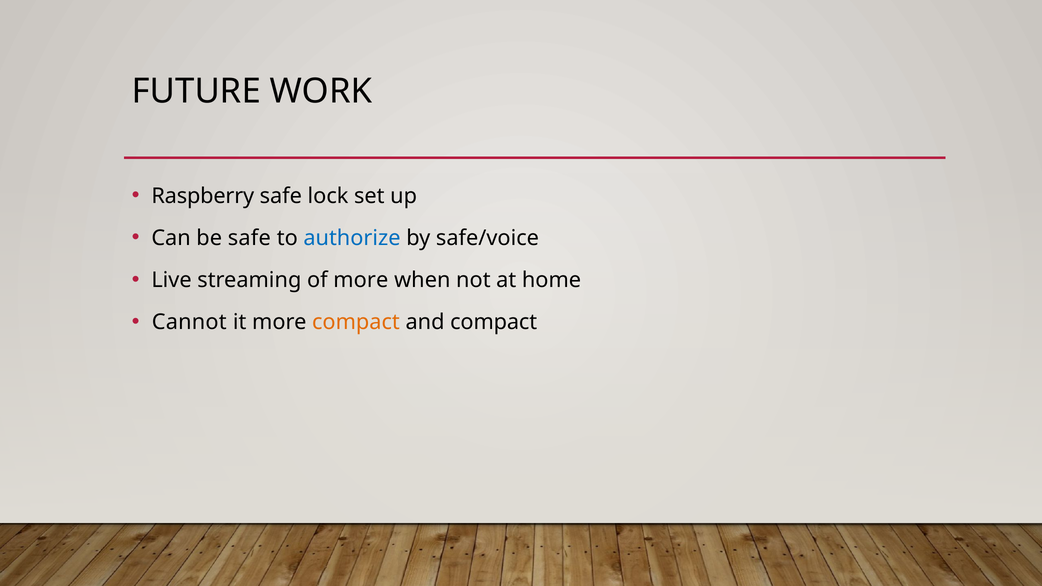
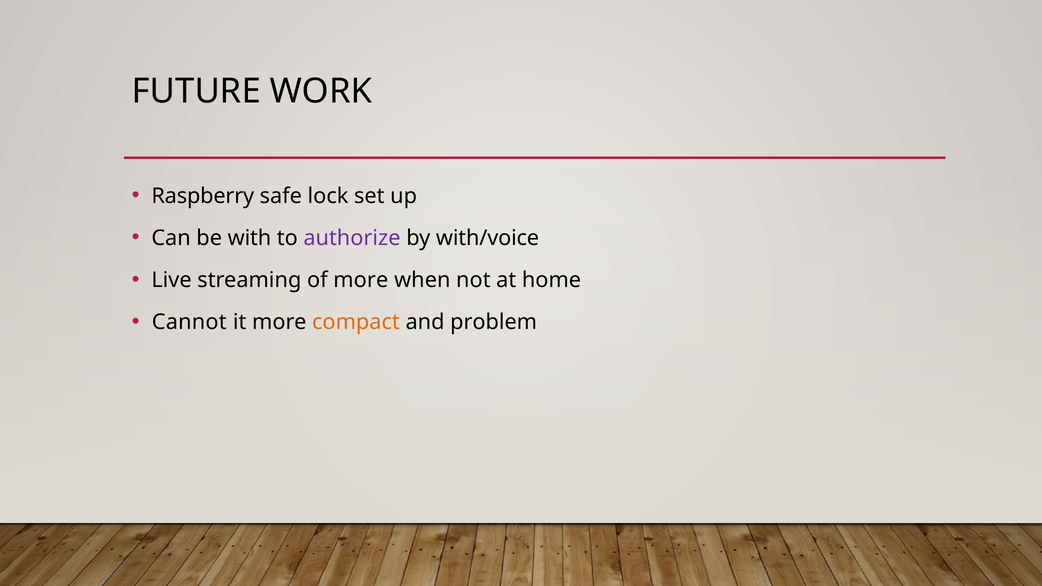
be safe: safe -> with
authorize colour: blue -> purple
safe/voice: safe/voice -> with/voice
and compact: compact -> problem
